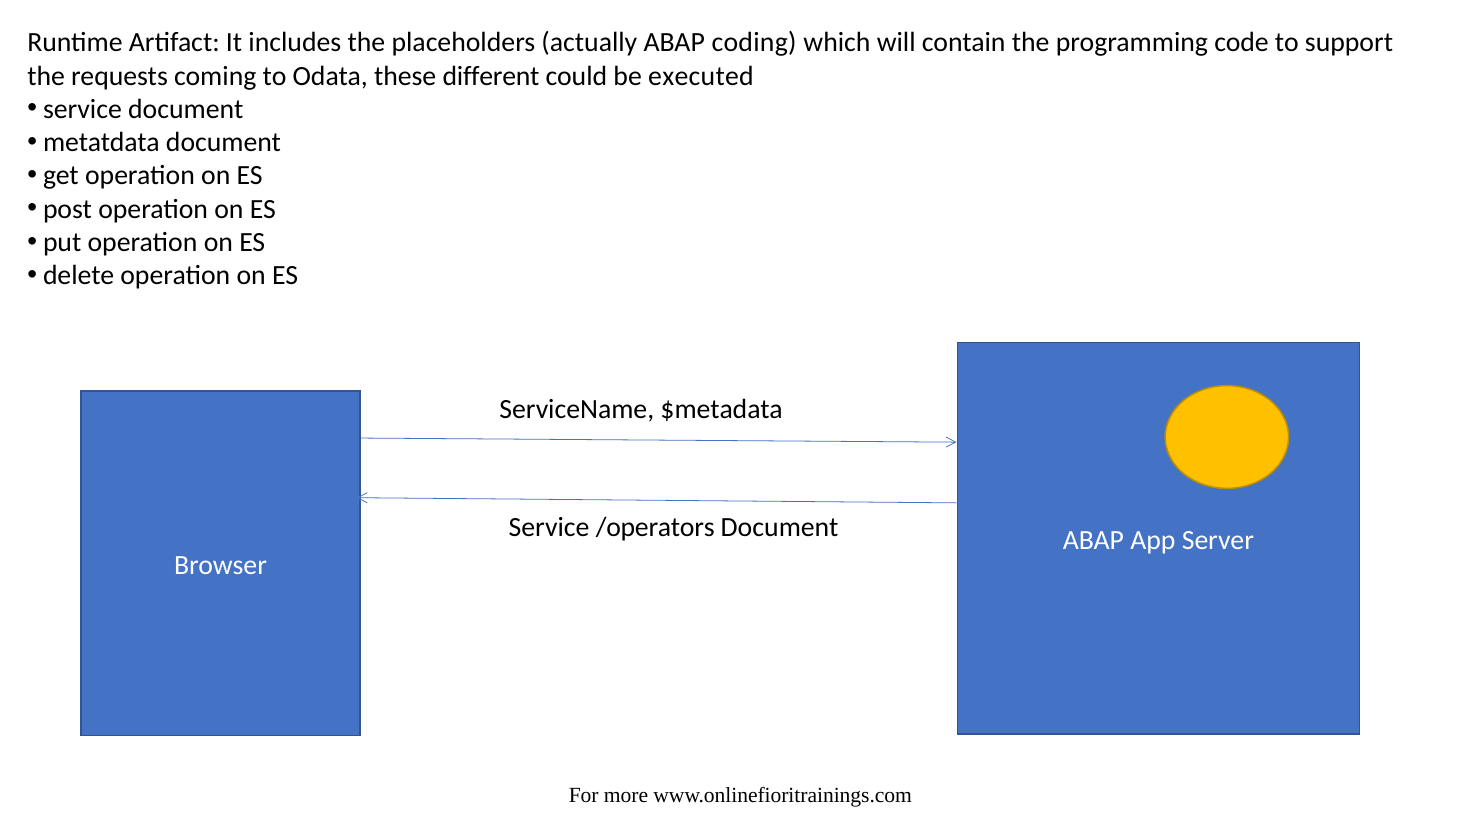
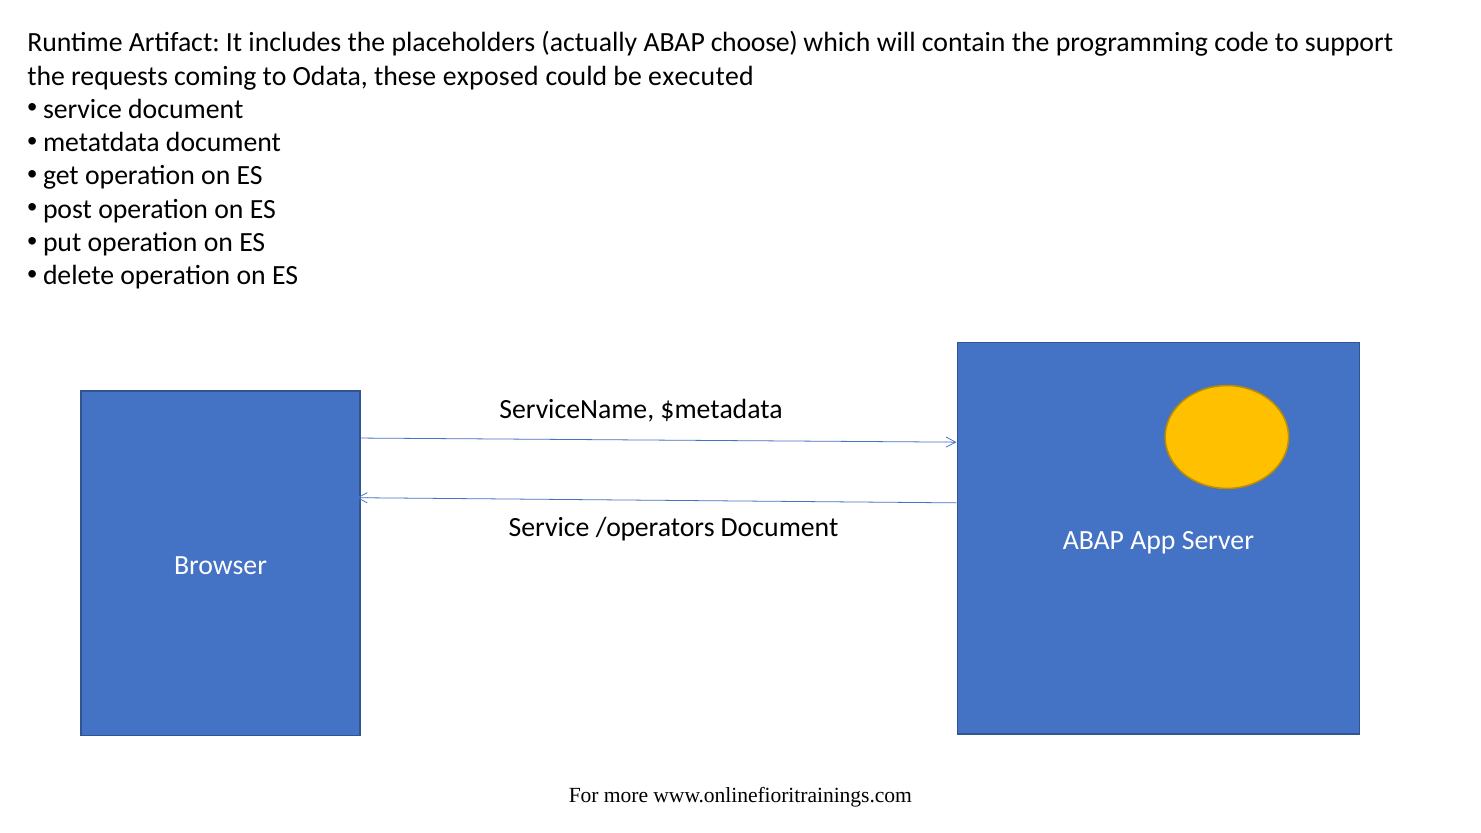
coding: coding -> choose
different: different -> exposed
